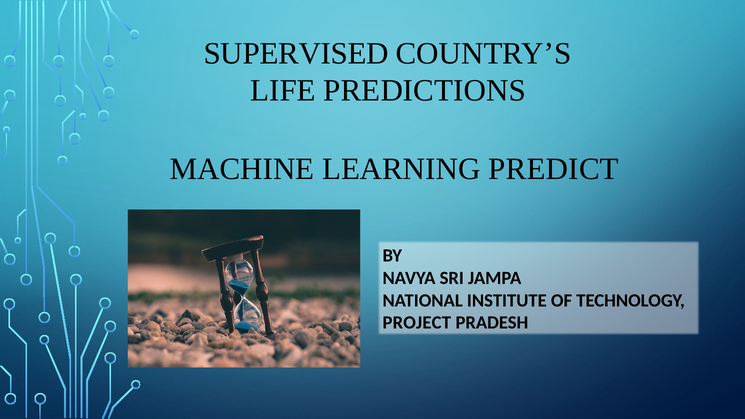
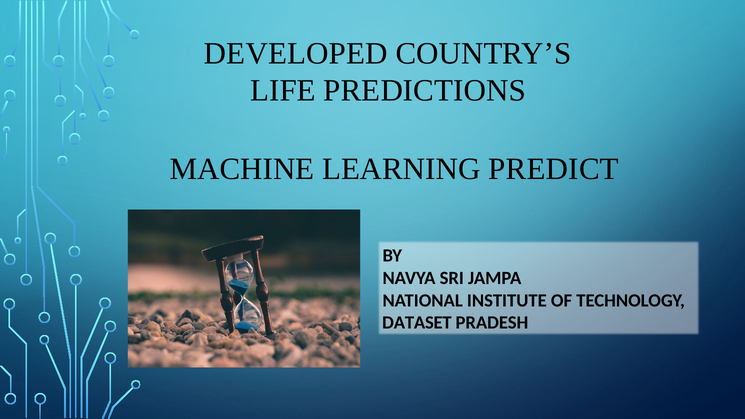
SUPERVISED: SUPERVISED -> DEVELOPED
PROJECT: PROJECT -> DATASET
